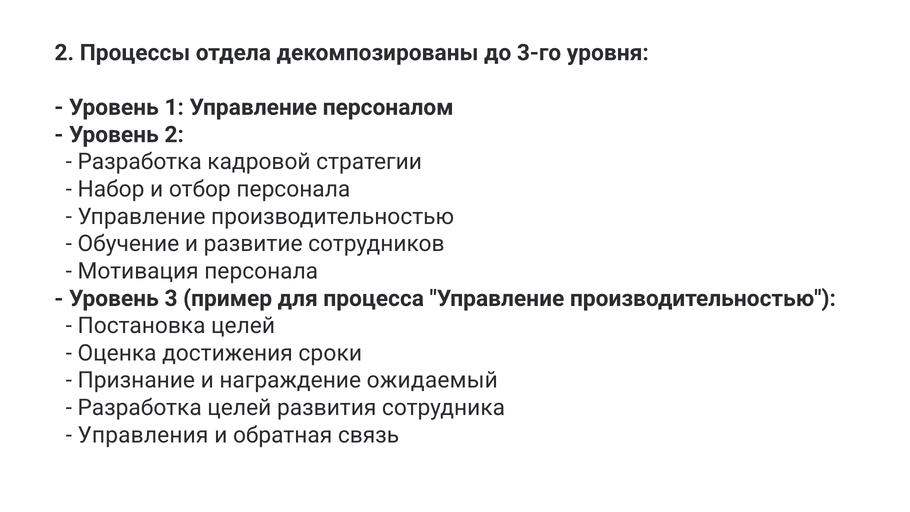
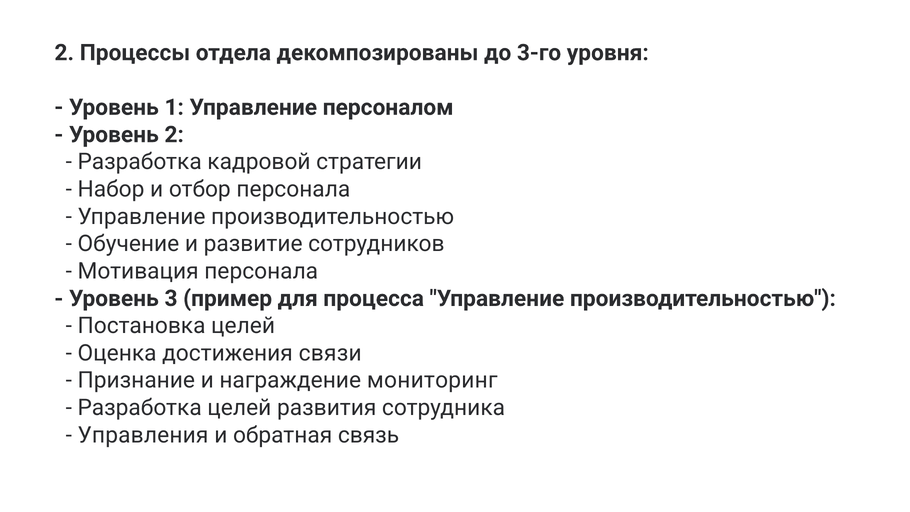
сроки: сроки -> связи
ожидаемый: ожидаемый -> мониторинг
